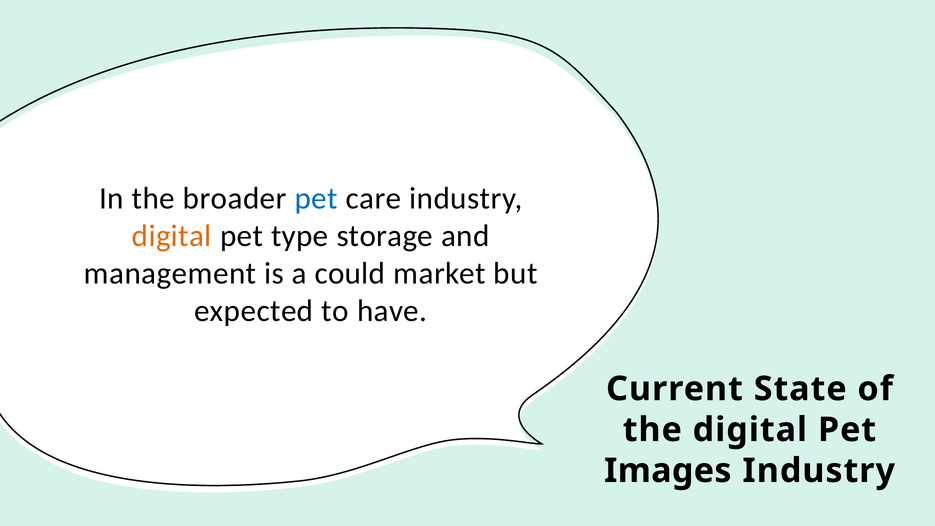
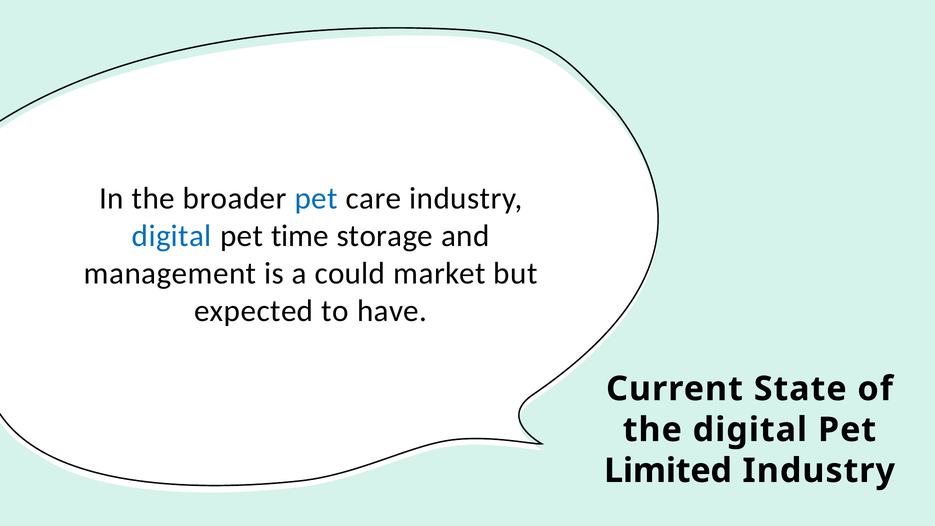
digital at (172, 236) colour: orange -> blue
type: type -> time
Images: Images -> Limited
